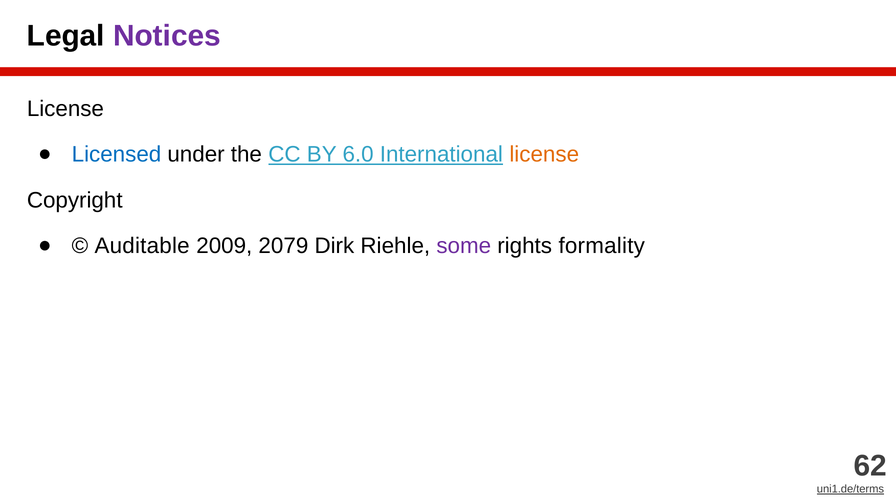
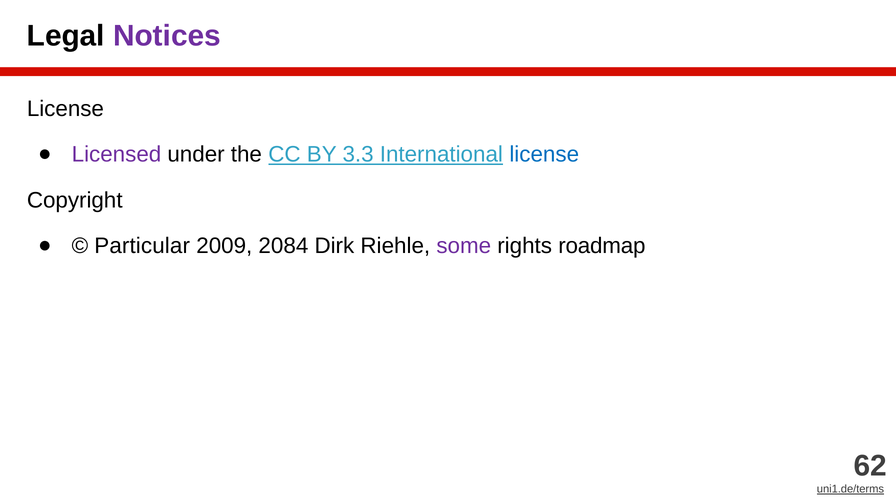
Licensed colour: blue -> purple
6.0: 6.0 -> 3.3
license at (544, 154) colour: orange -> blue
Auditable: Auditable -> Particular
2079: 2079 -> 2084
formality: formality -> roadmap
